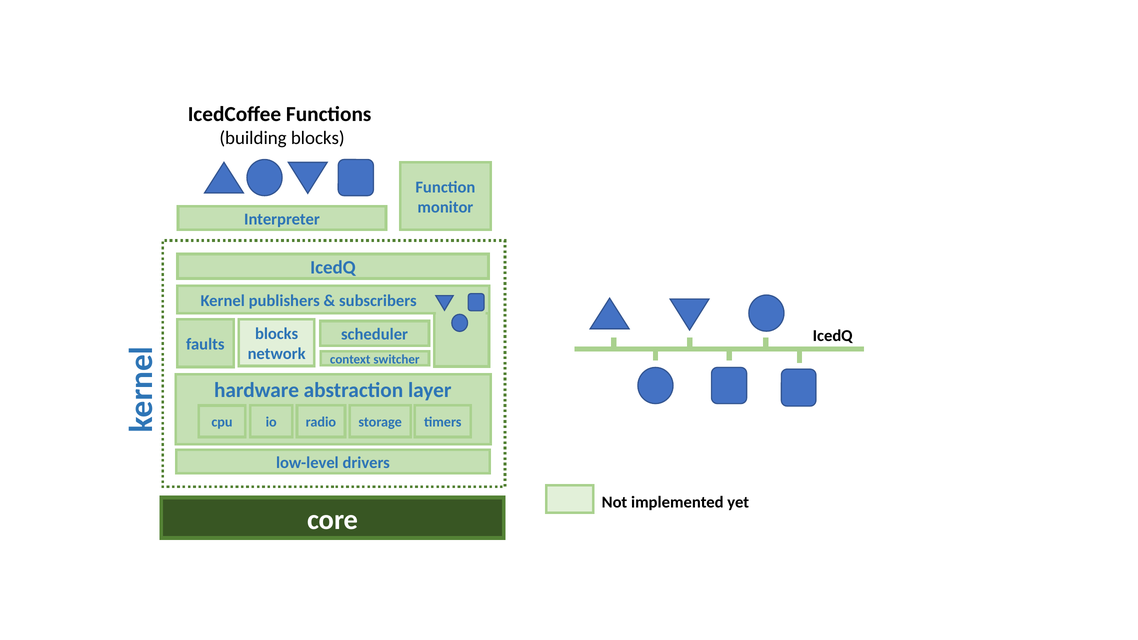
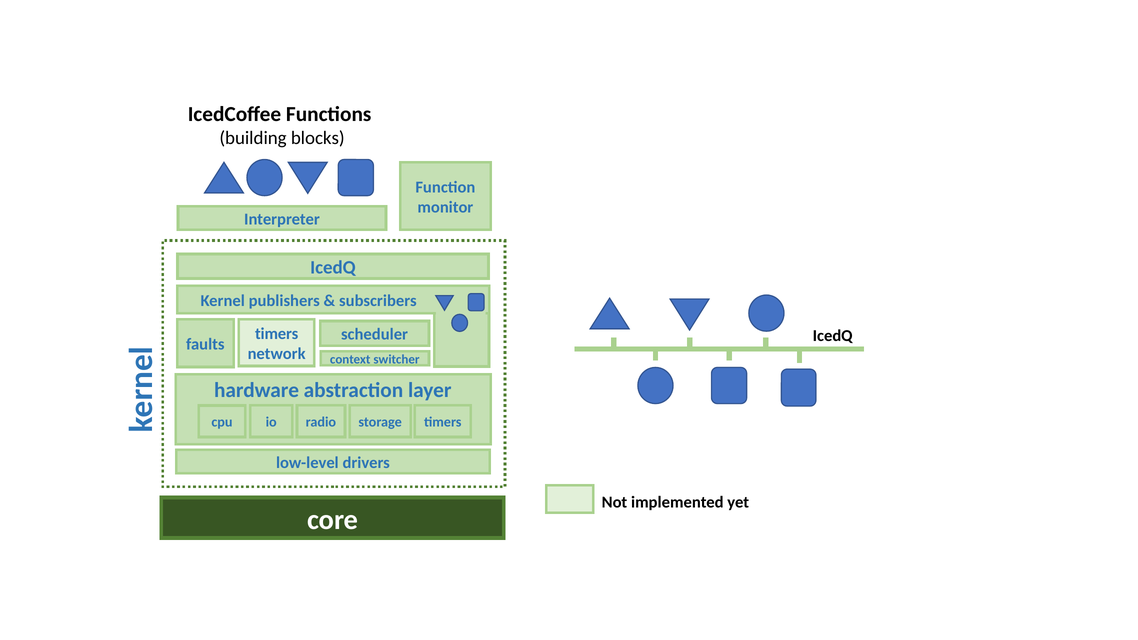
blocks at (277, 334): blocks -> timers
